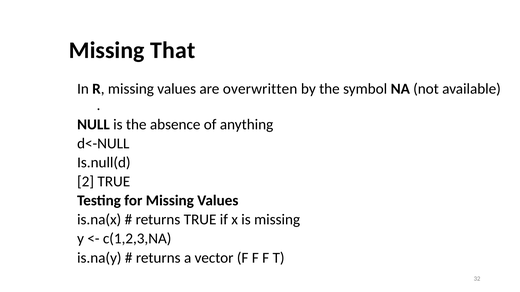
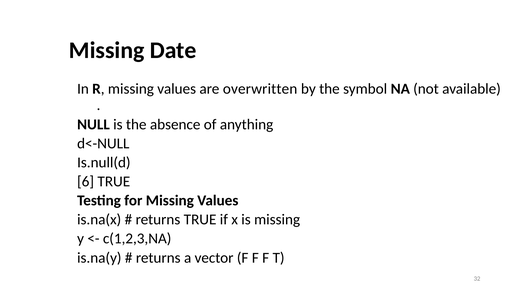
That: That -> Date
2: 2 -> 6
